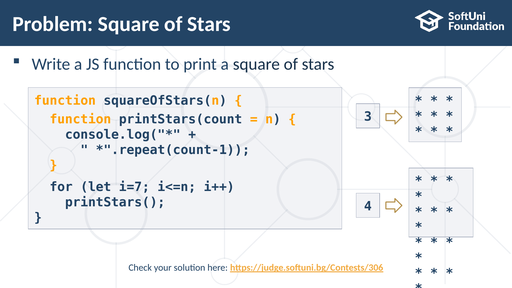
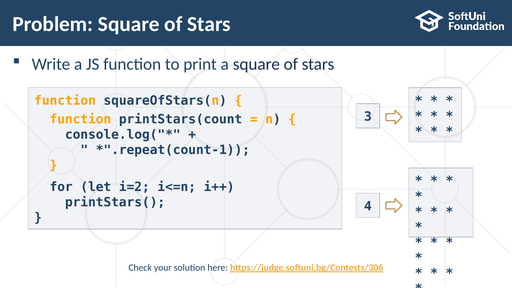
i=7: i=7 -> i=2
